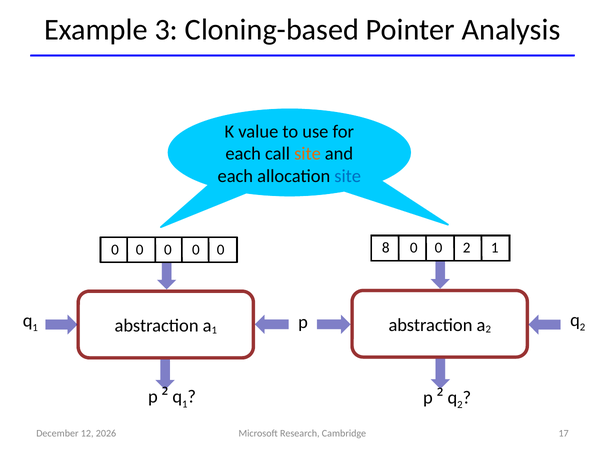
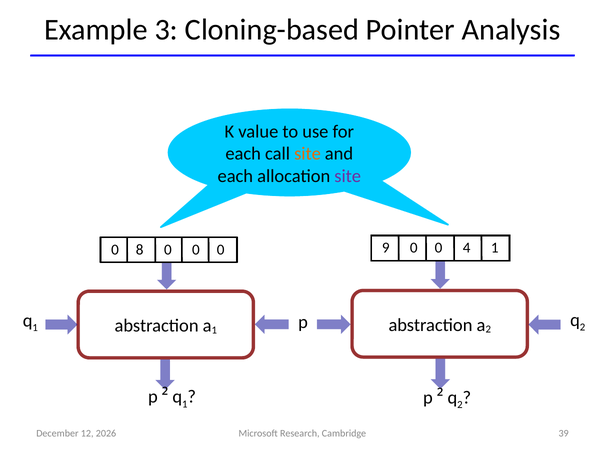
site at (348, 176) colour: blue -> purple
0 at (140, 250): 0 -> 8
8: 8 -> 9
0 2: 2 -> 4
17: 17 -> 39
